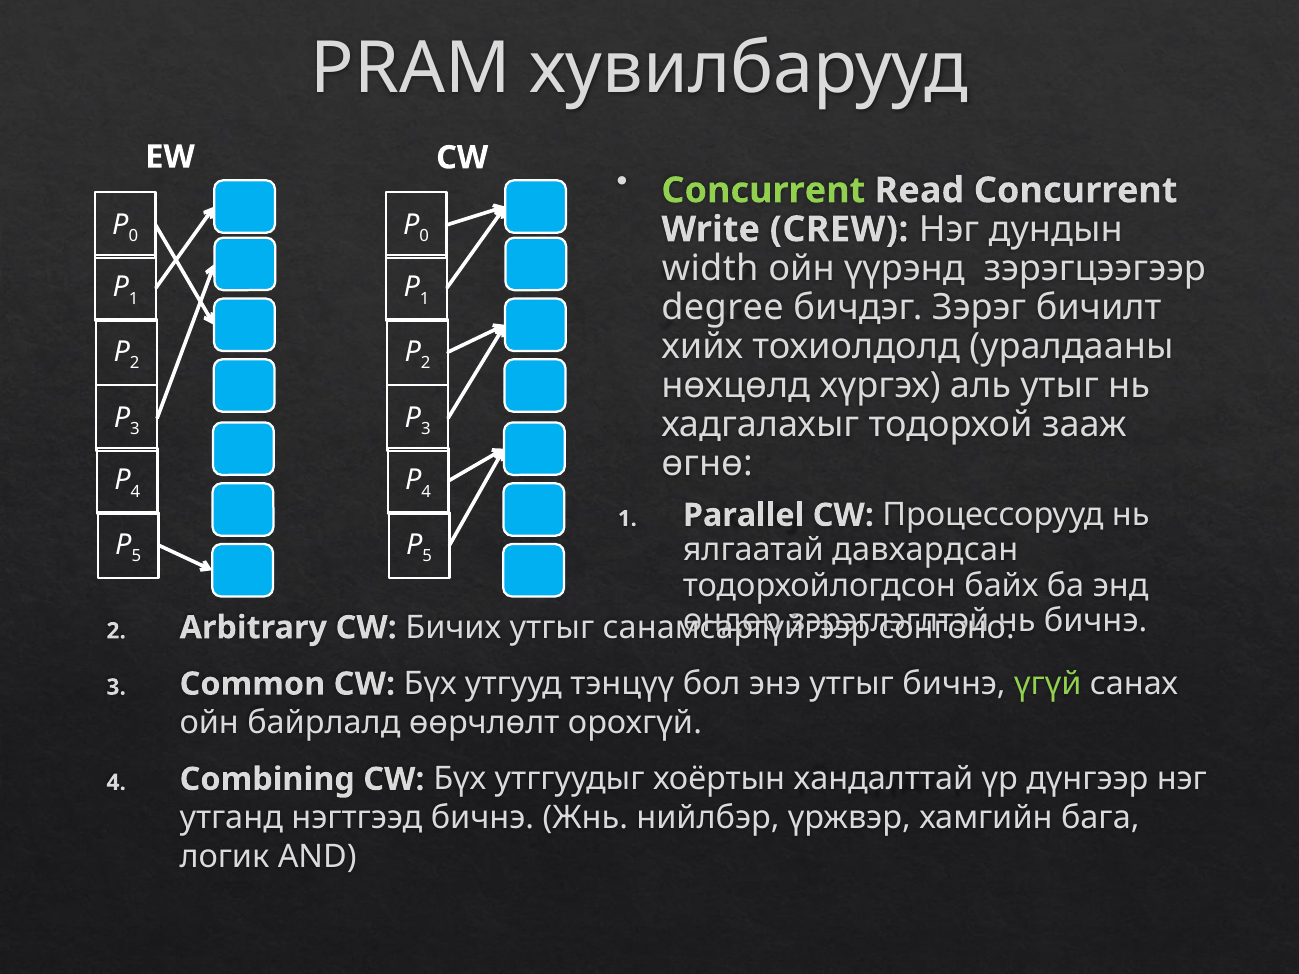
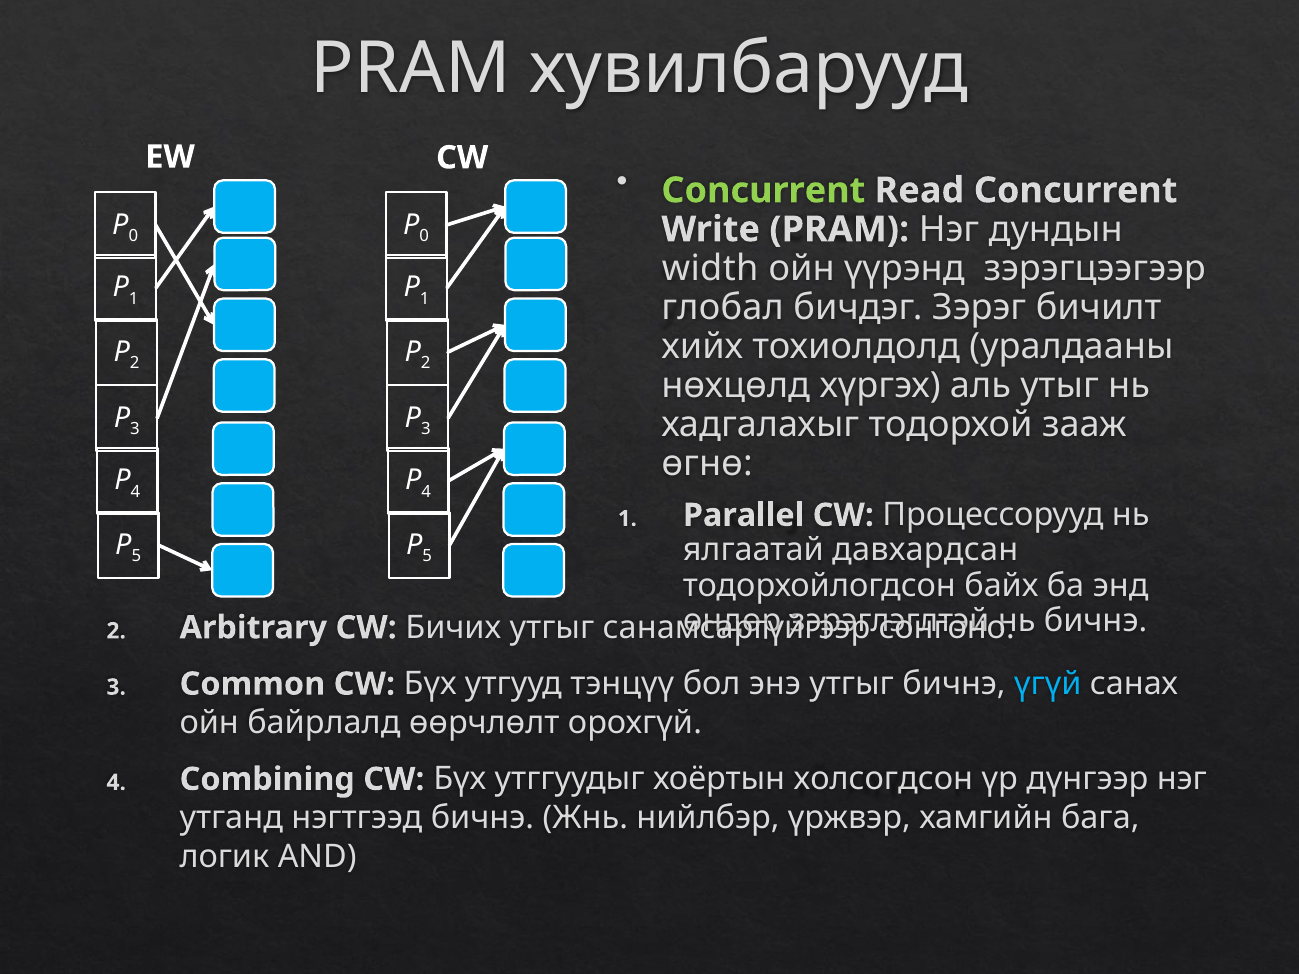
Write CREW: CREW -> PRAM
degree: degree -> глобал
үгүй colour: light green -> light blue
хандалттай: хандалттай -> холсогдсон
